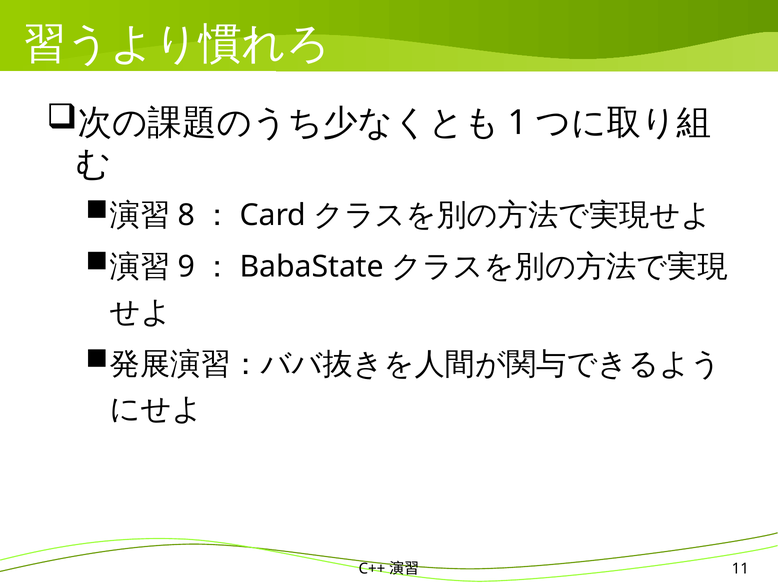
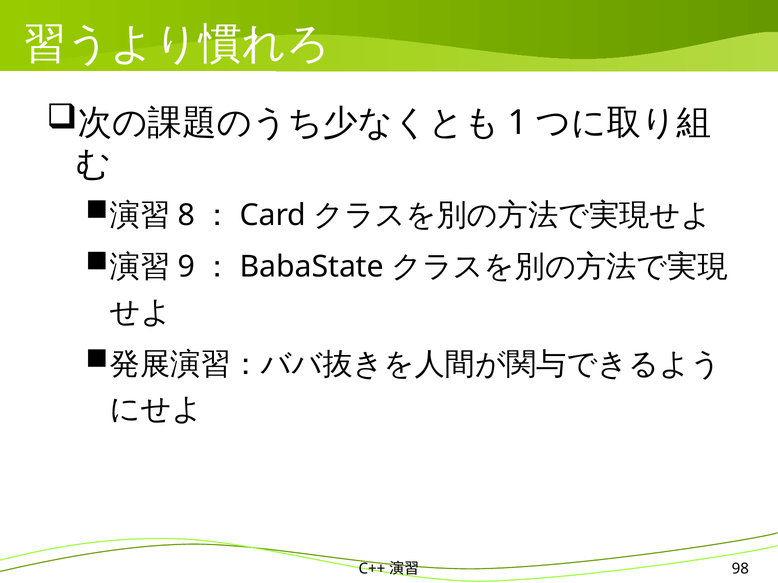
11: 11 -> 98
